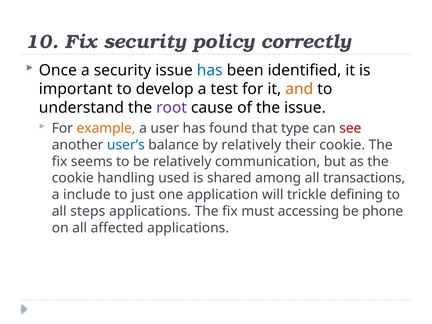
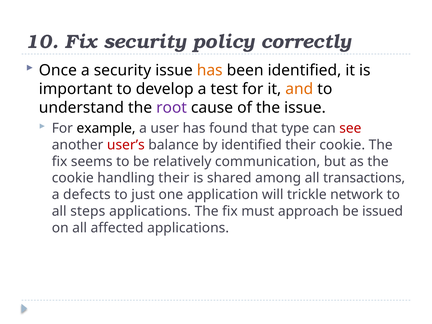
has at (210, 70) colour: blue -> orange
example colour: orange -> black
user’s colour: blue -> red
by relatively: relatively -> identified
handling used: used -> their
include: include -> defects
defining: defining -> network
accessing: accessing -> approach
phone: phone -> issued
